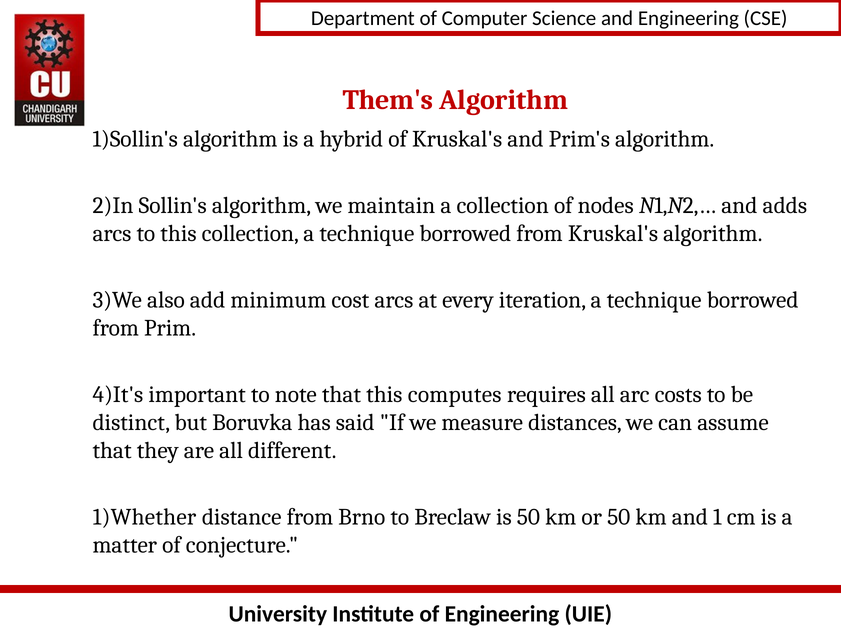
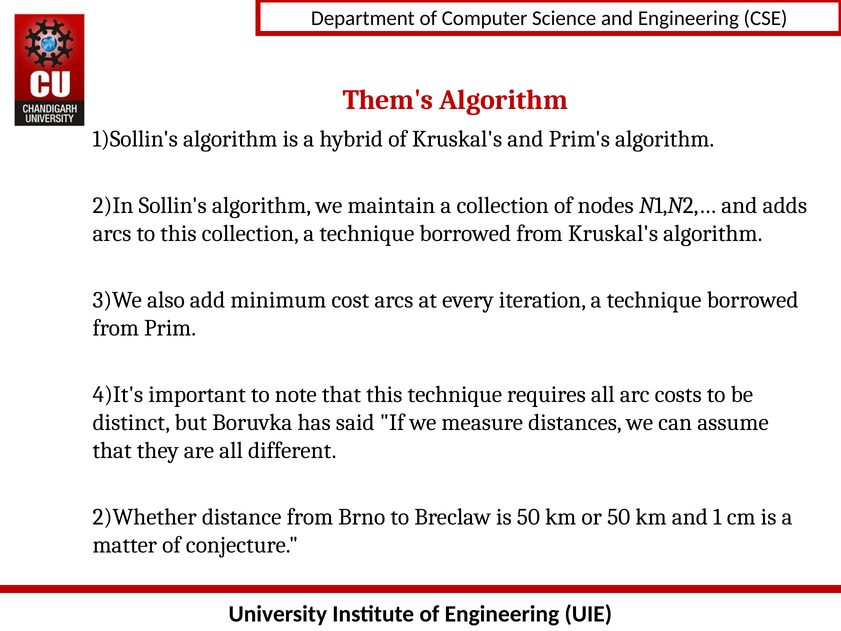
this computes: computes -> technique
1)Whether: 1)Whether -> 2)Whether
